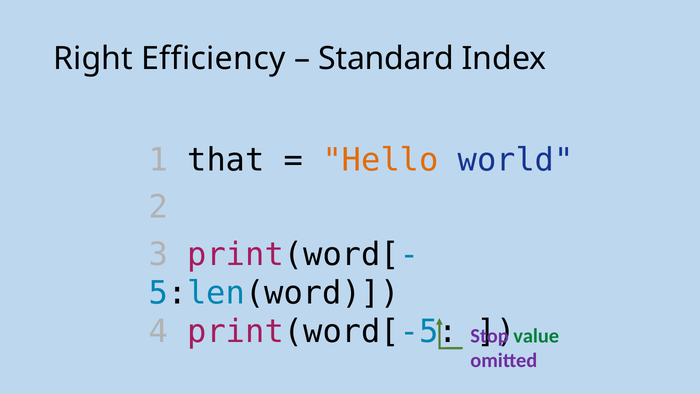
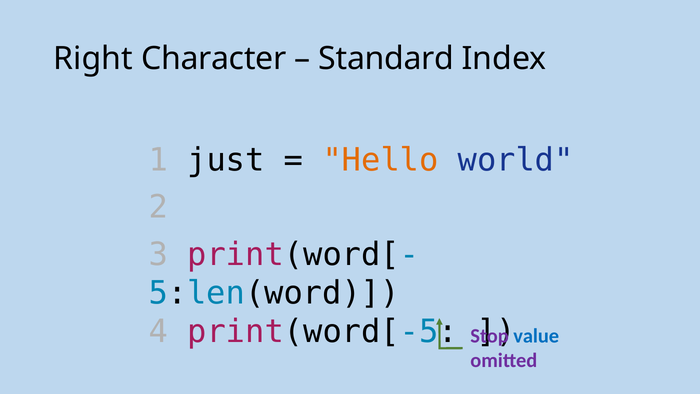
Efficiency: Efficiency -> Character
that: that -> just
value colour: green -> blue
